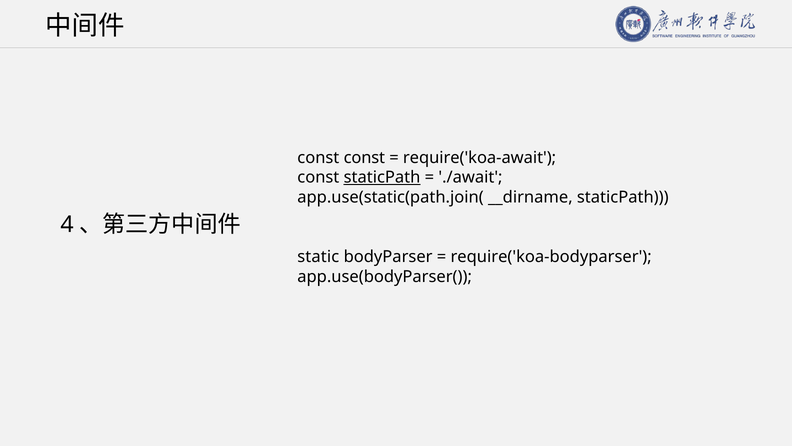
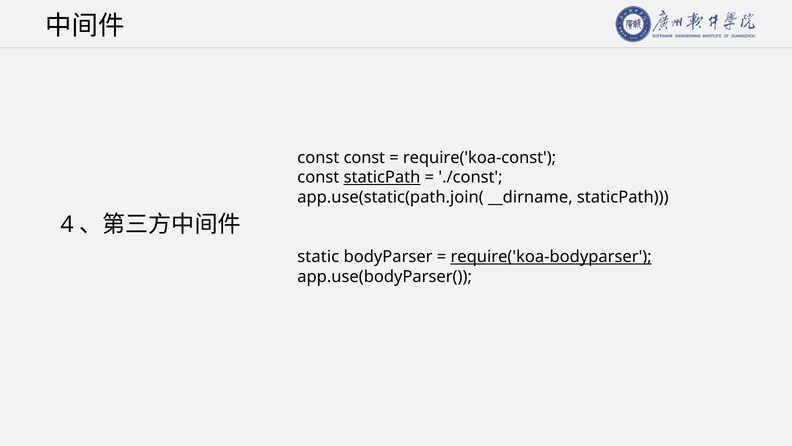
require('koa-await: require('koa-await -> require('koa-const
./await: ./await -> ./const
require('koa-bodyparser underline: none -> present
